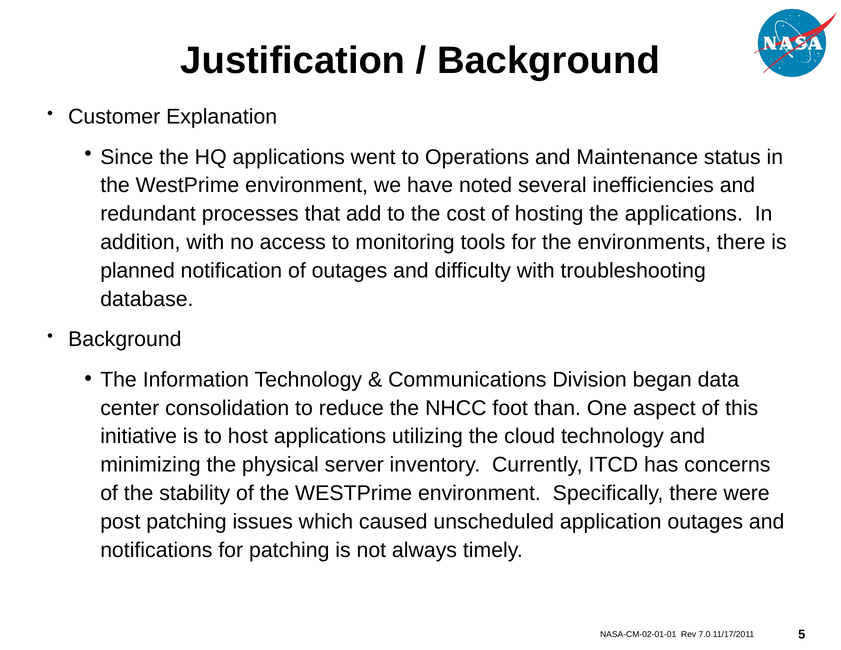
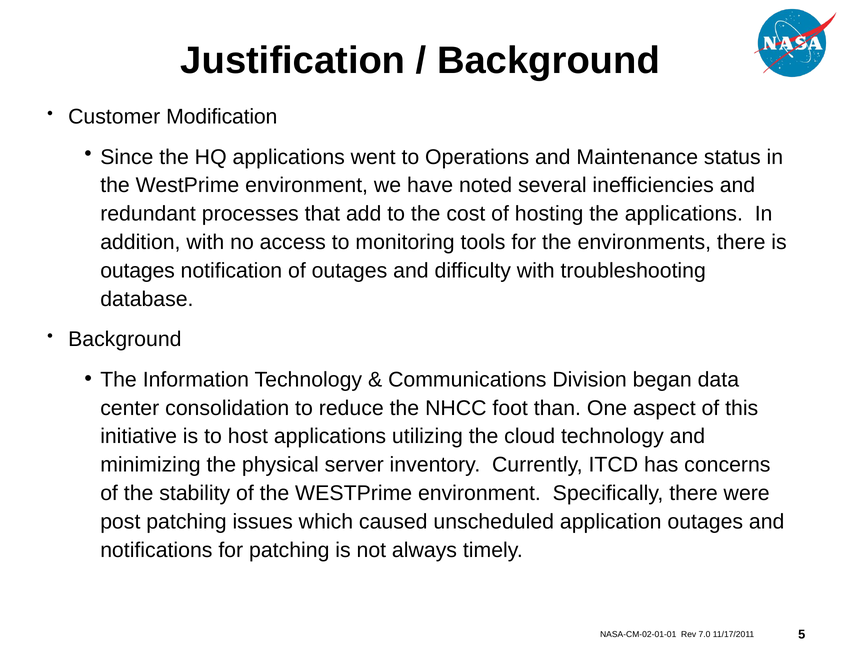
Explanation: Explanation -> Modification
planned at (138, 271): planned -> outages
